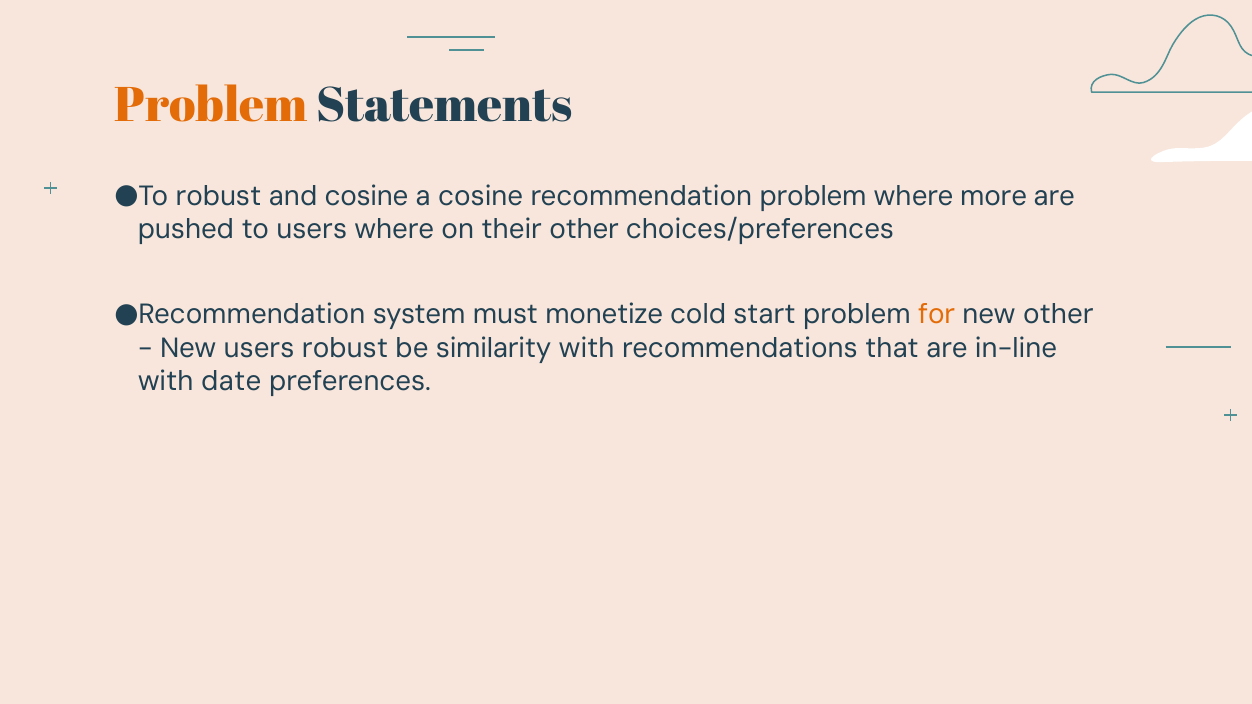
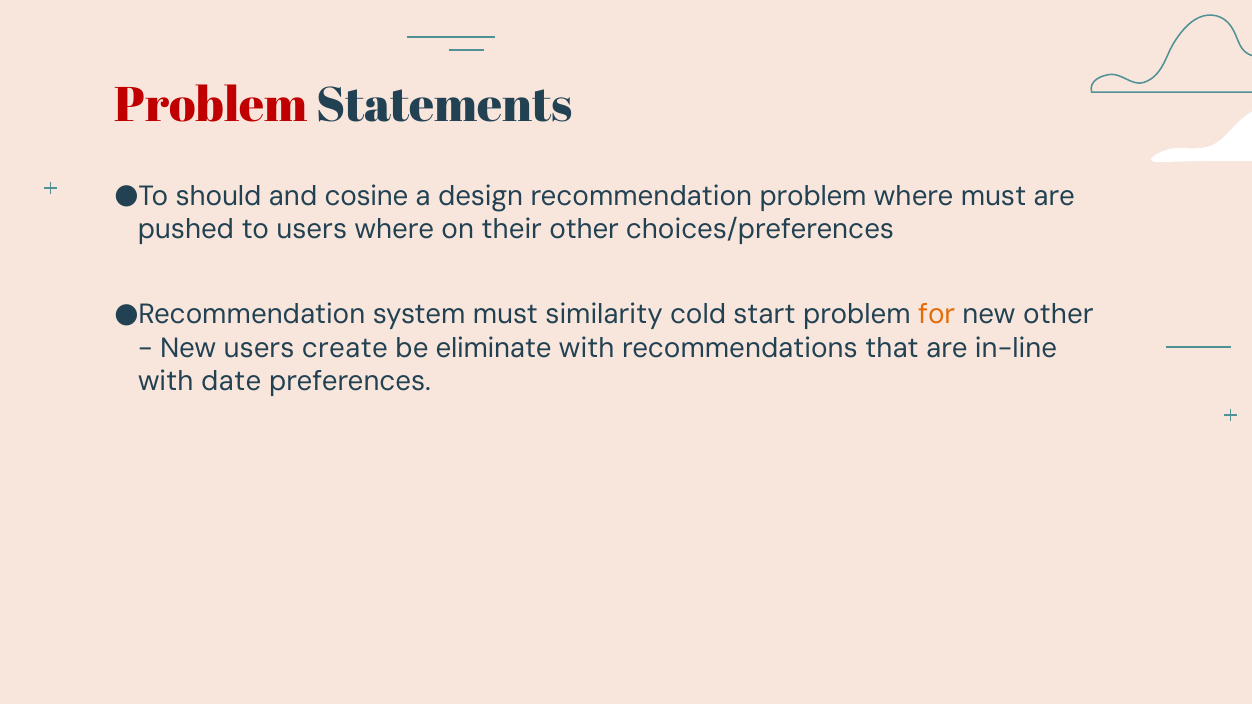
Problem at (211, 105) colour: orange -> red
To robust: robust -> should
a cosine: cosine -> design
where more: more -> must
monetize: monetize -> similarity
users robust: robust -> create
similarity: similarity -> eliminate
